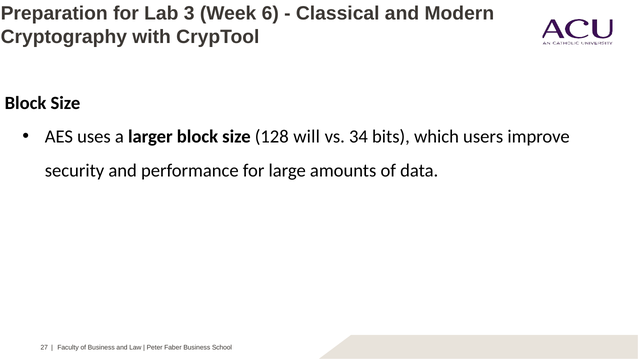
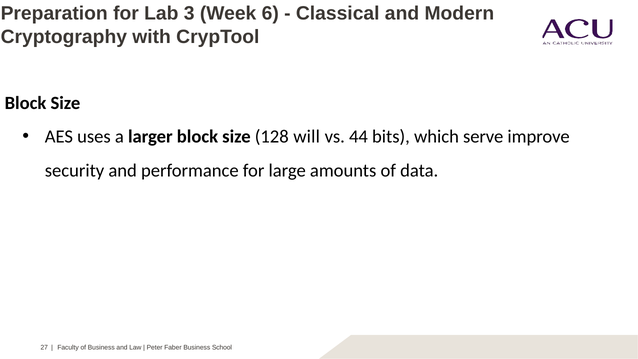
34: 34 -> 44
users: users -> serve
